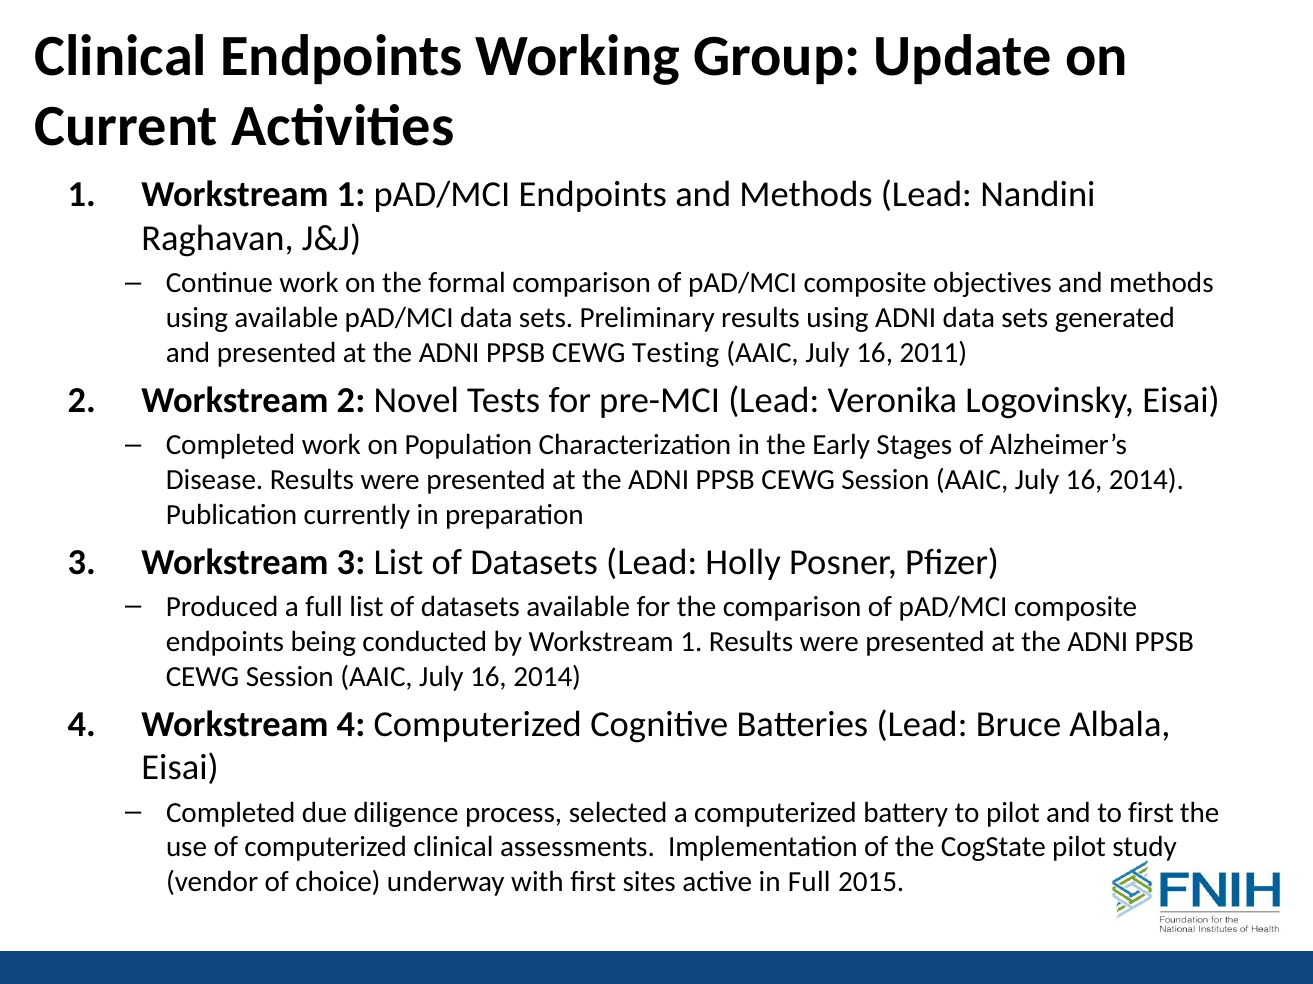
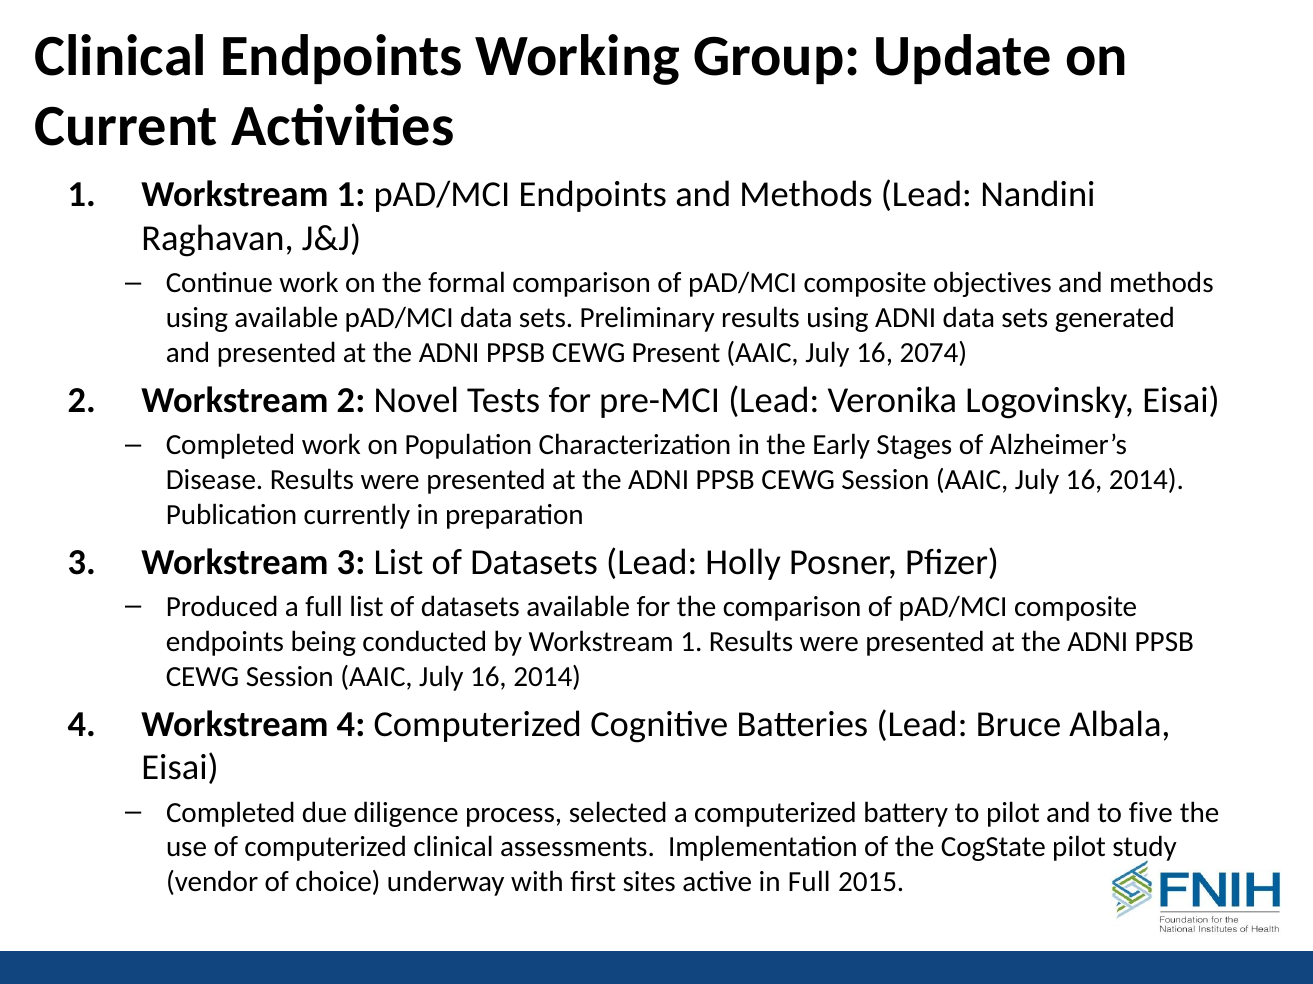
Testing: Testing -> Present
2011: 2011 -> 2074
to first: first -> five
